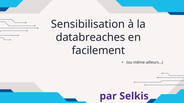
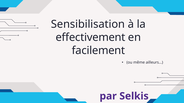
databreaches: databreaches -> effectivement
